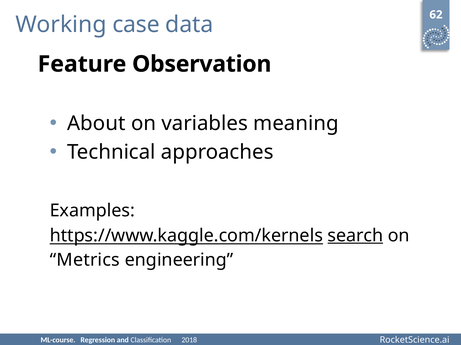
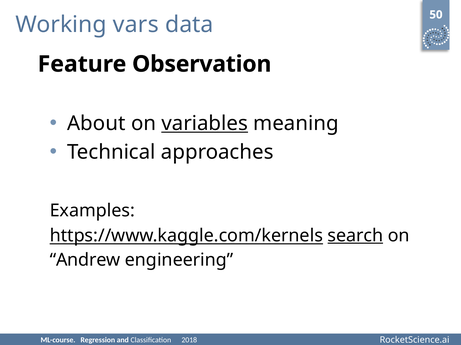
case: case -> vars
62: 62 -> 50
variables underline: none -> present
Metrics: Metrics -> Andrew
